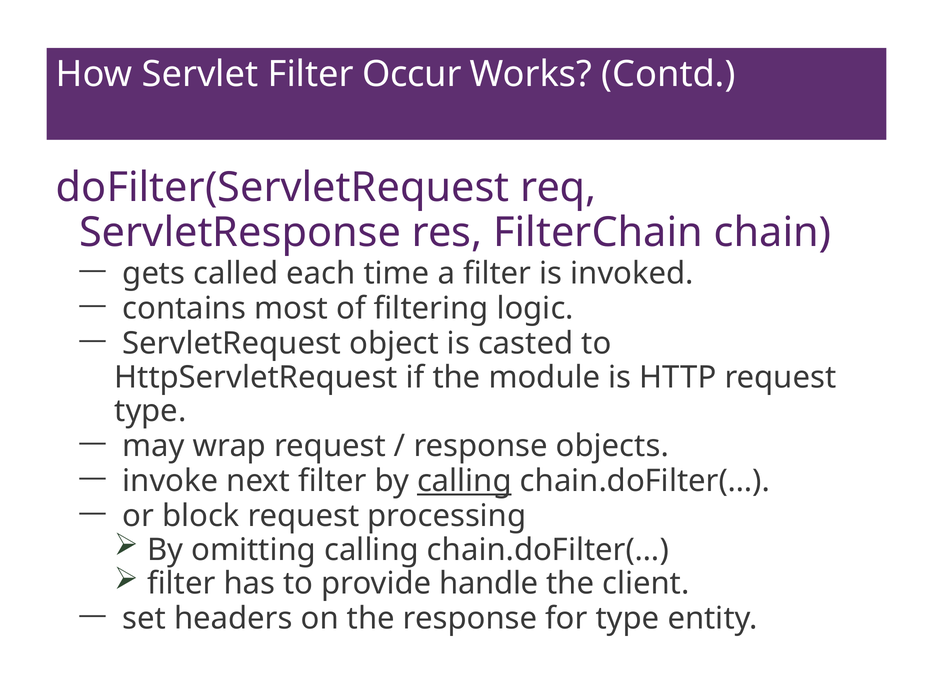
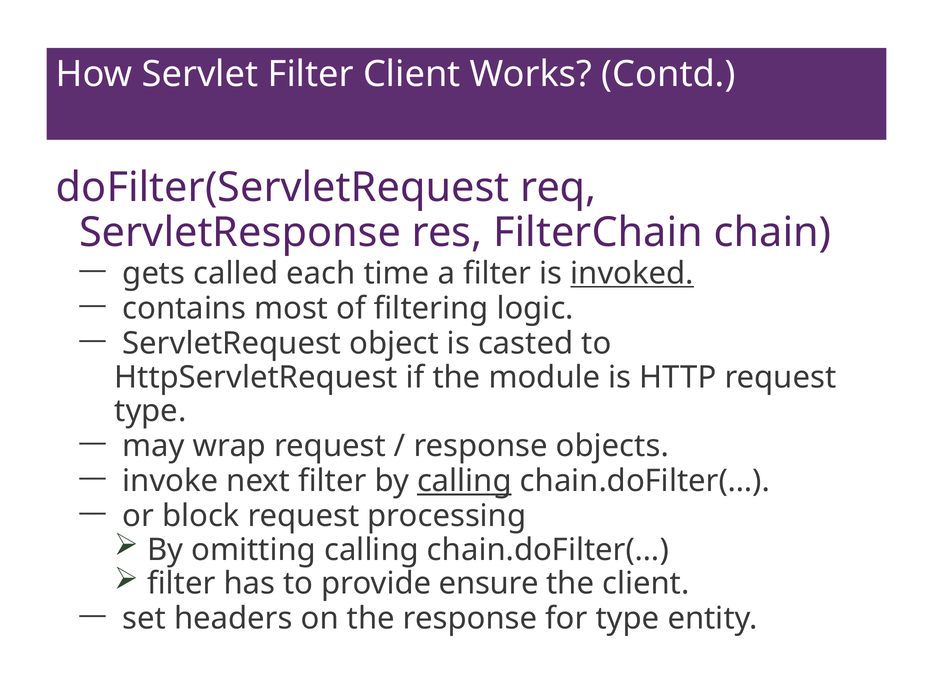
Filter Occur: Occur -> Client
invoked underline: none -> present
handle: handle -> ensure
